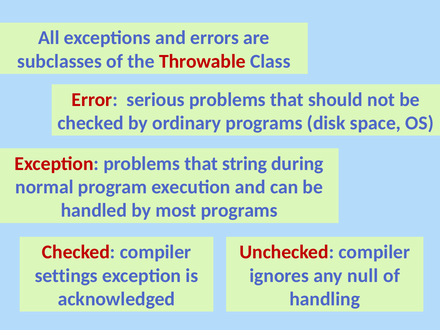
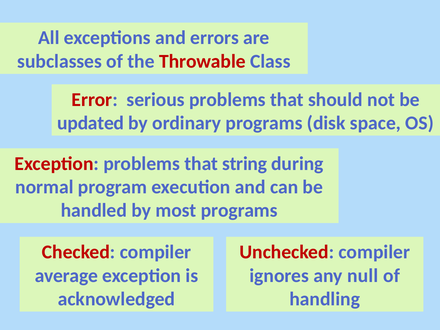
checked at (91, 123): checked -> updated
settings: settings -> average
